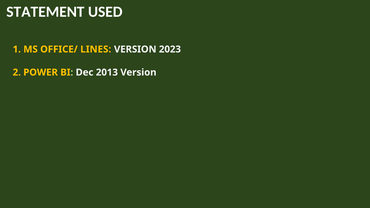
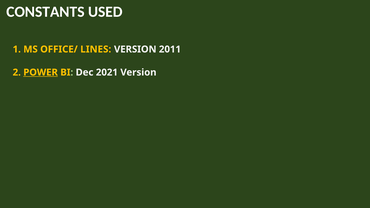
STATEMENT: STATEMENT -> CONSTANTS
2023: 2023 -> 2011
POWER underline: none -> present
2013: 2013 -> 2021
